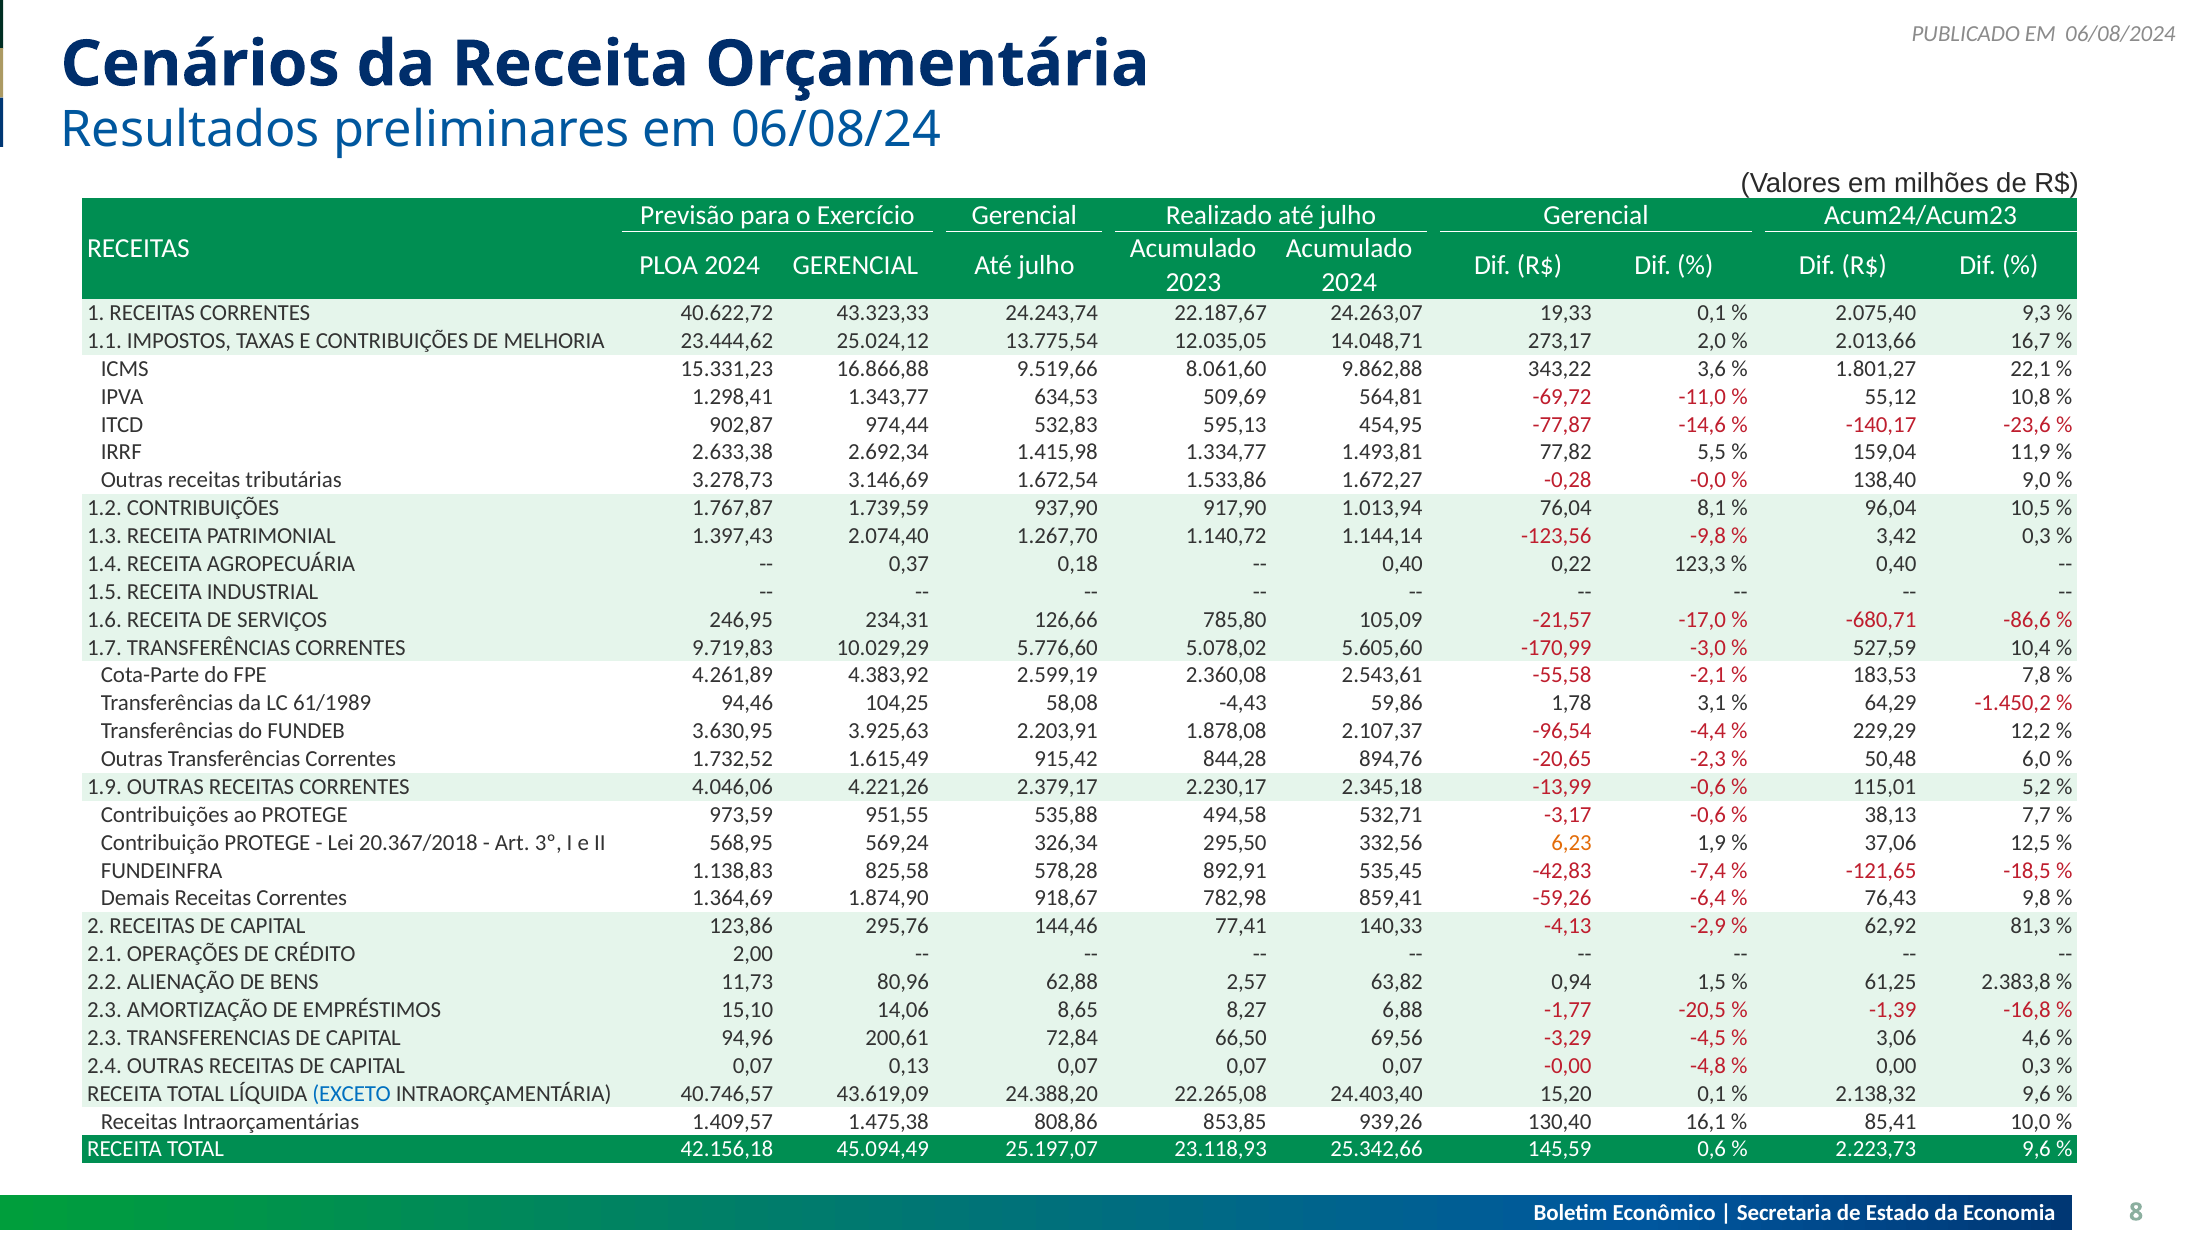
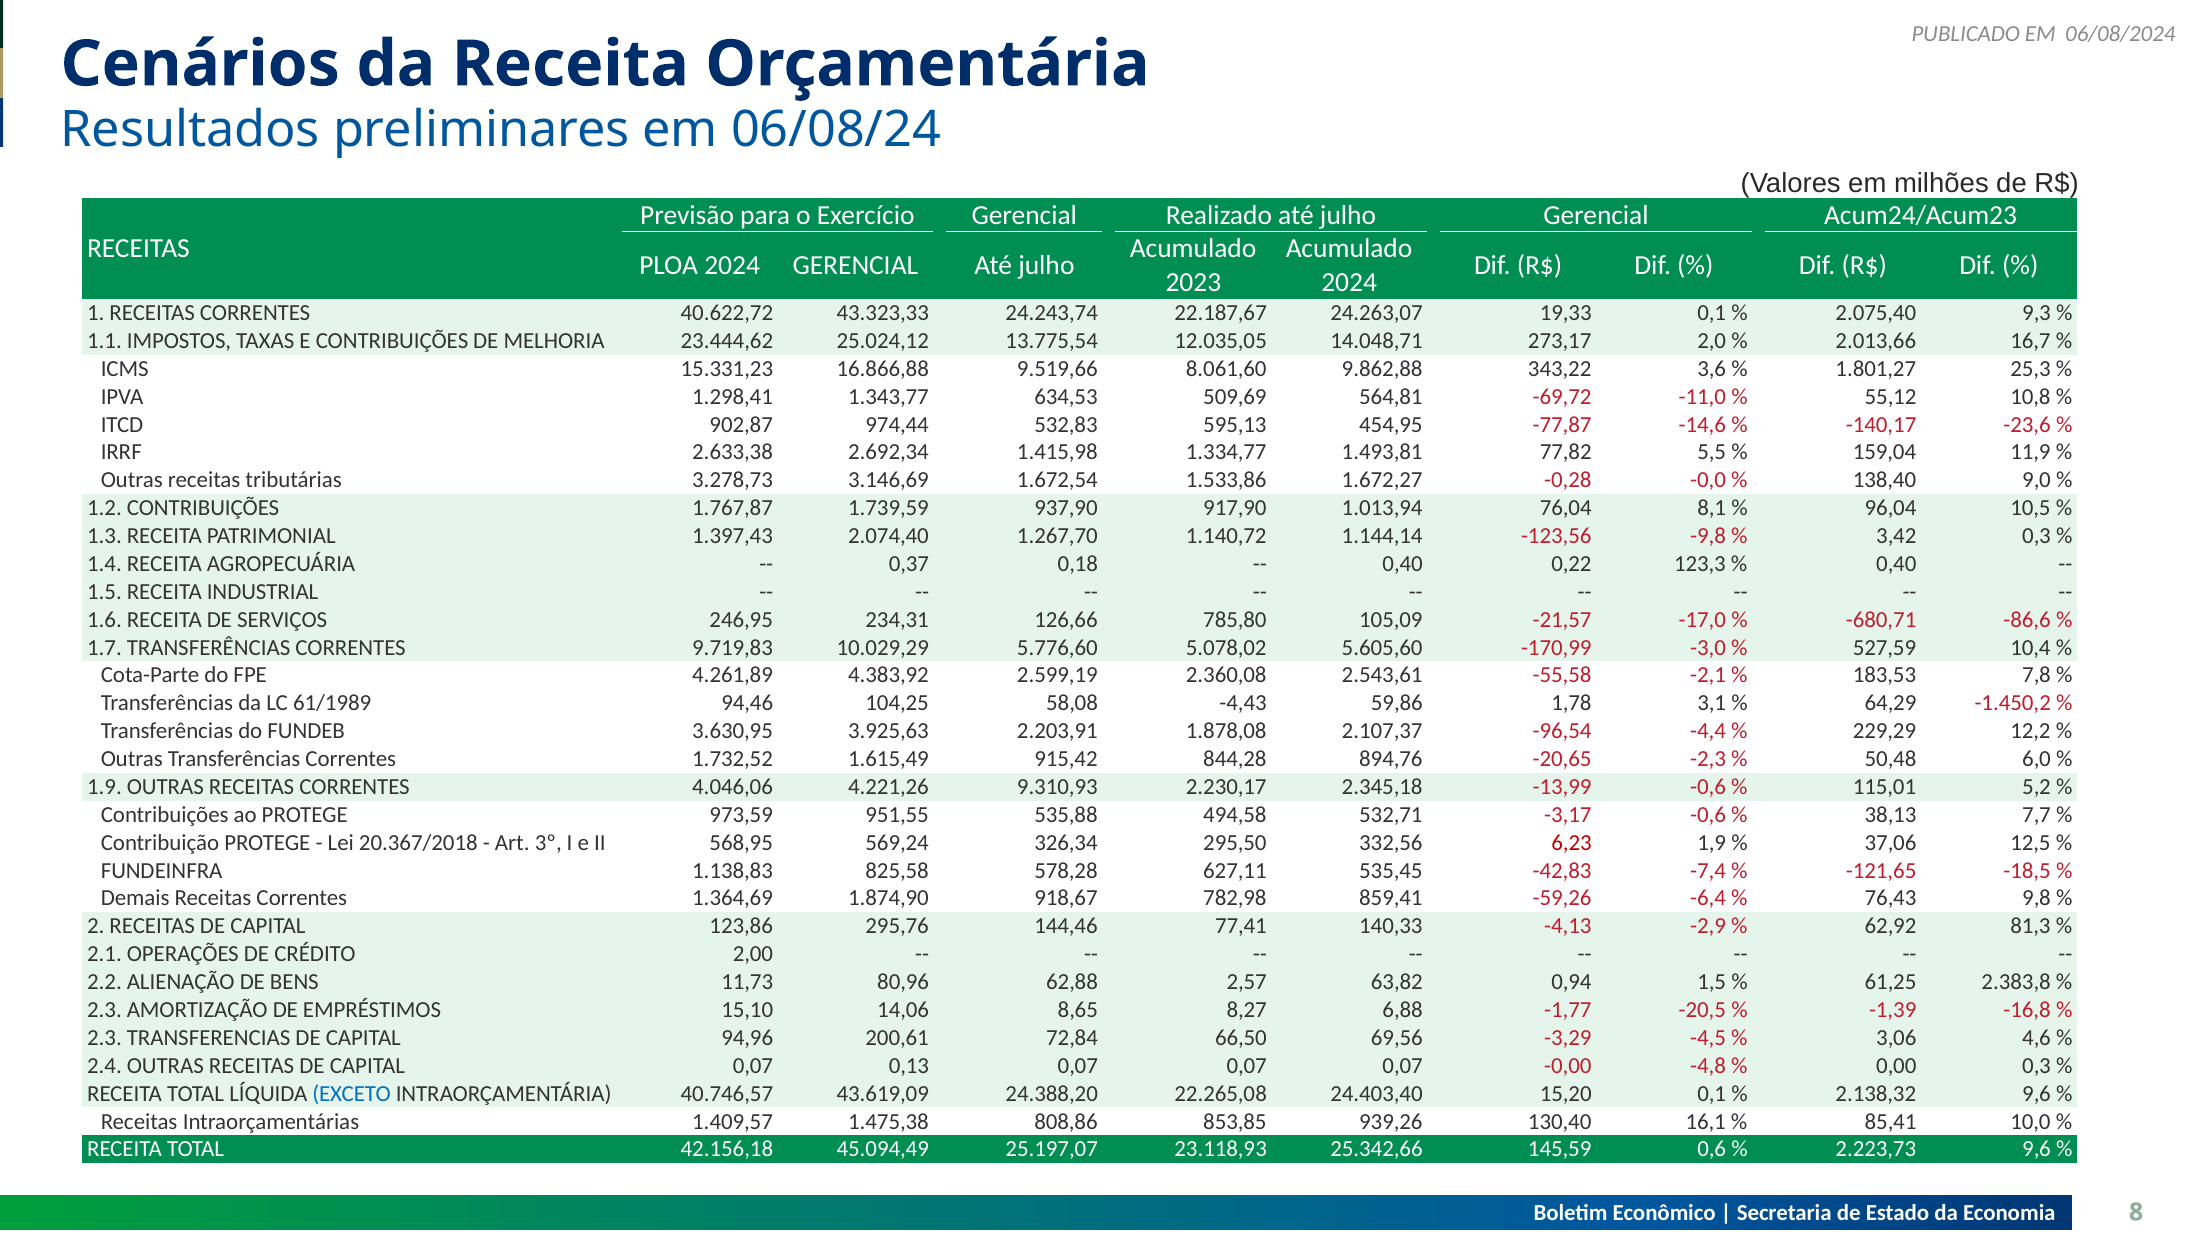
22,1: 22,1 -> 25,3
2.379,17: 2.379,17 -> 9.310,93
6,23 colour: orange -> red
892,91: 892,91 -> 627,11
